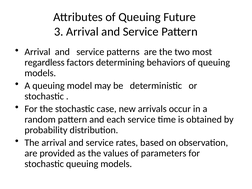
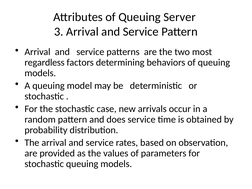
Future: Future -> Server
each: each -> does
